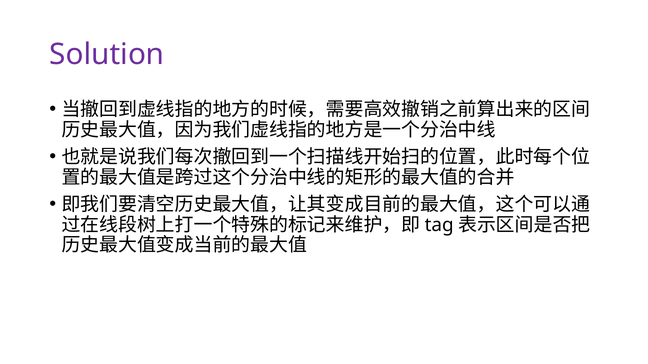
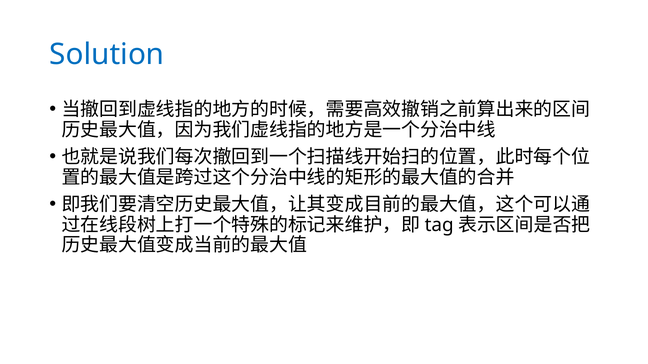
Solution colour: purple -> blue
